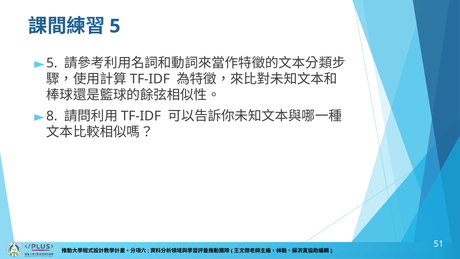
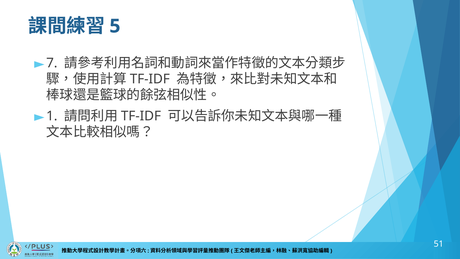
5 at (52, 63): 5 -> 7
8: 8 -> 1
